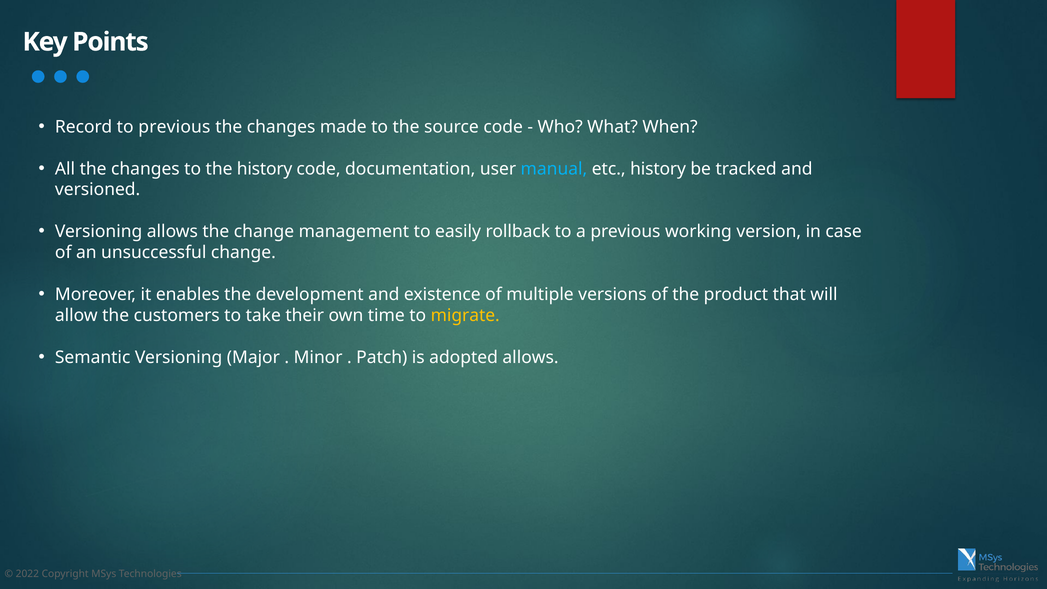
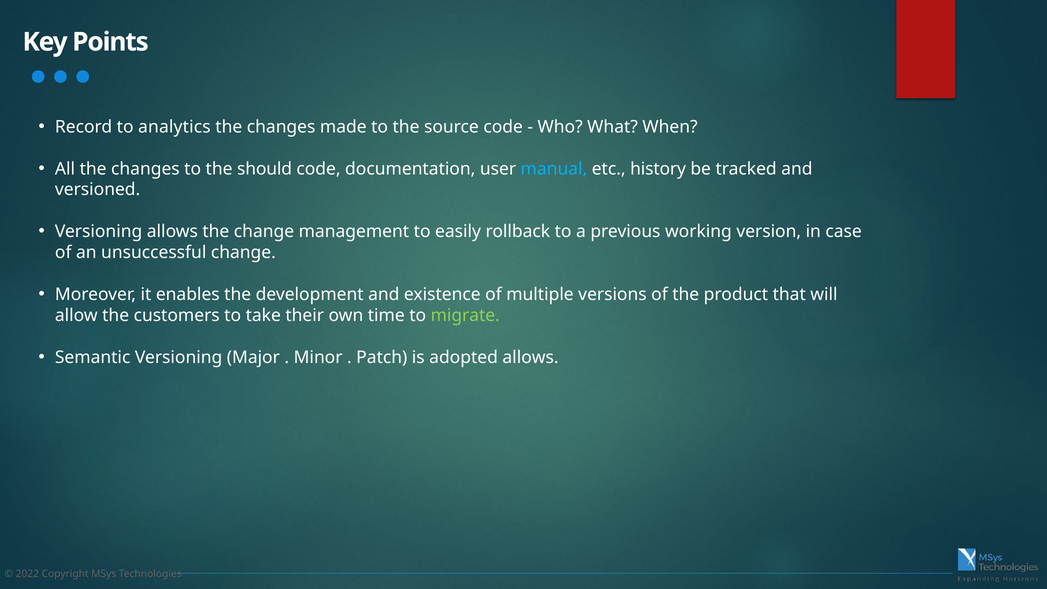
to previous: previous -> analytics
the history: history -> should
migrate colour: yellow -> light green
